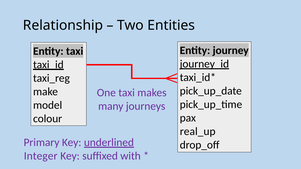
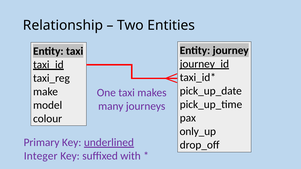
real_up: real_up -> only_up
